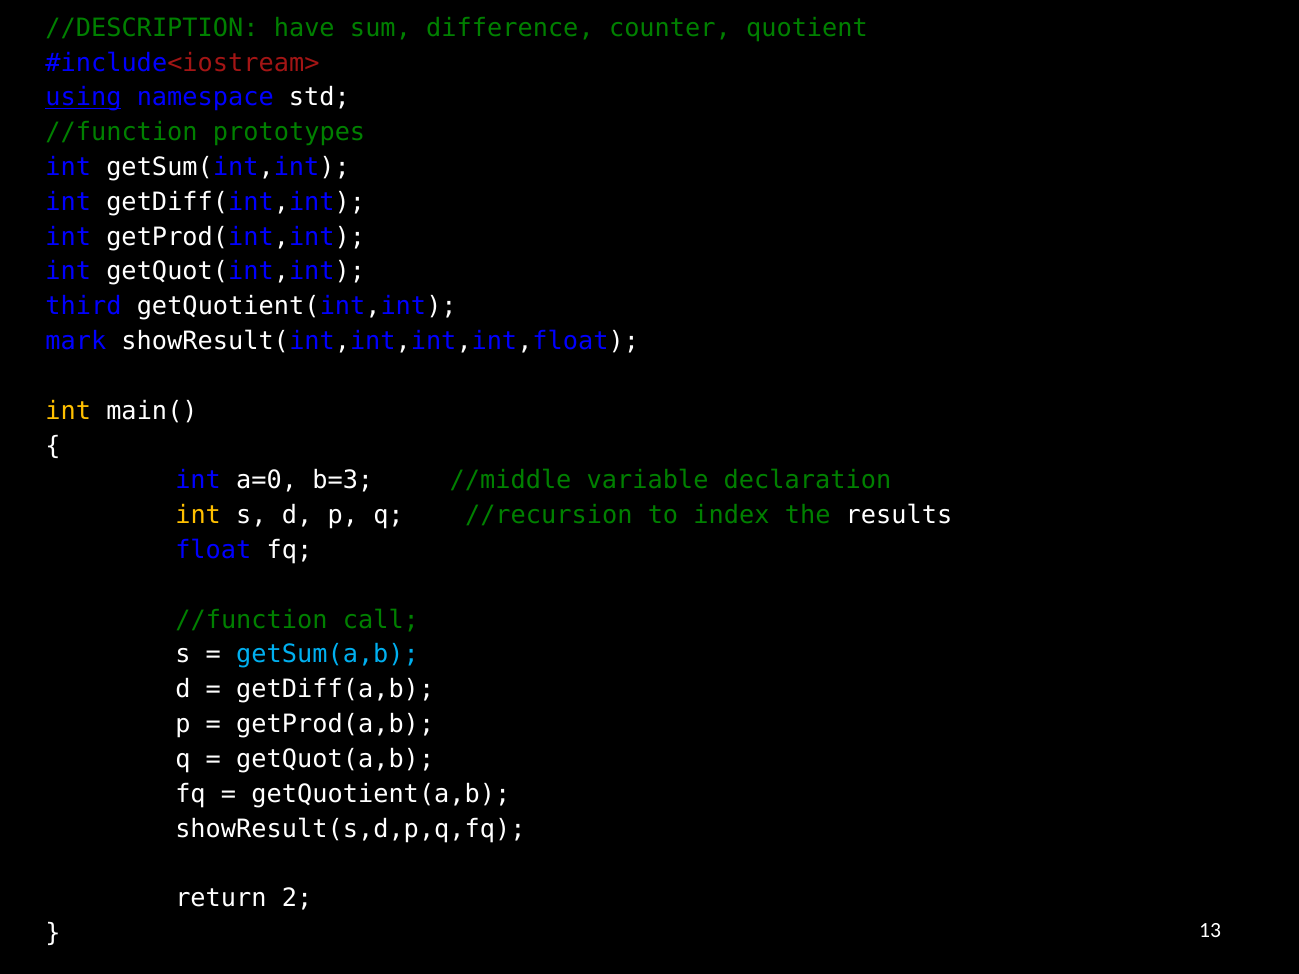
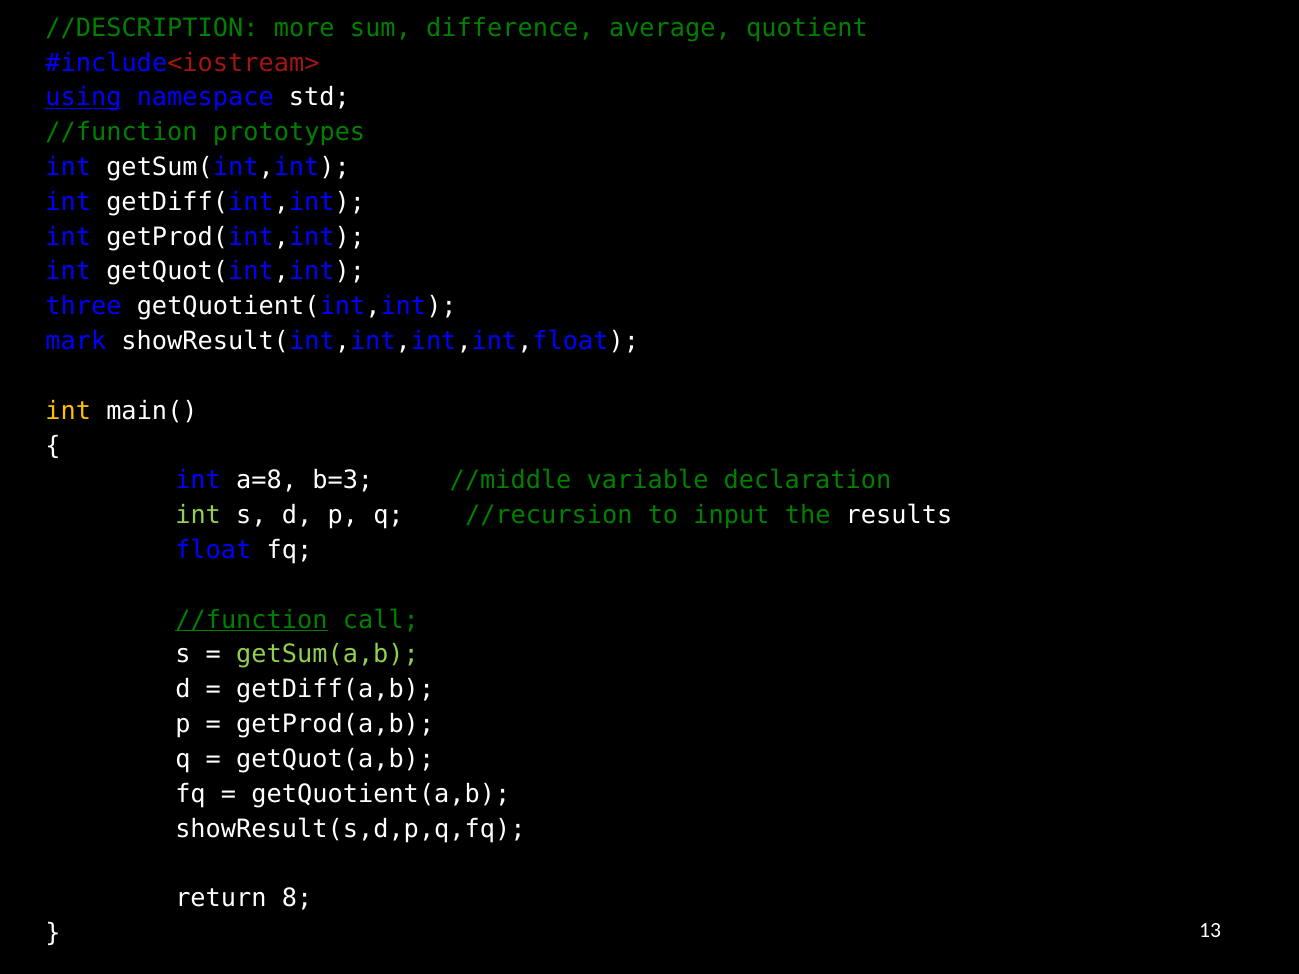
have: have -> more
counter: counter -> average
third: third -> three
a=0: a=0 -> a=8
int at (198, 516) colour: yellow -> light green
index: index -> input
//function at (251, 620) underline: none -> present
getSum(a,b colour: light blue -> light green
2: 2 -> 8
